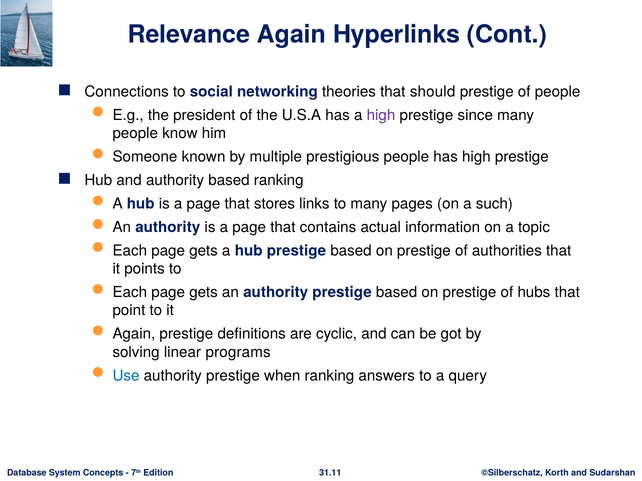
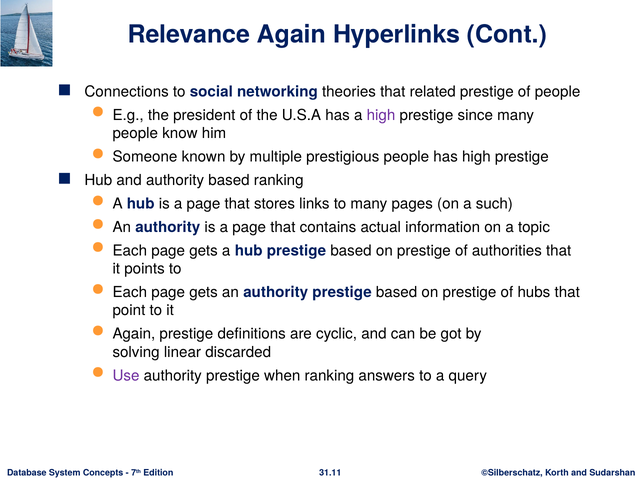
should: should -> related
programs: programs -> discarded
Use colour: blue -> purple
